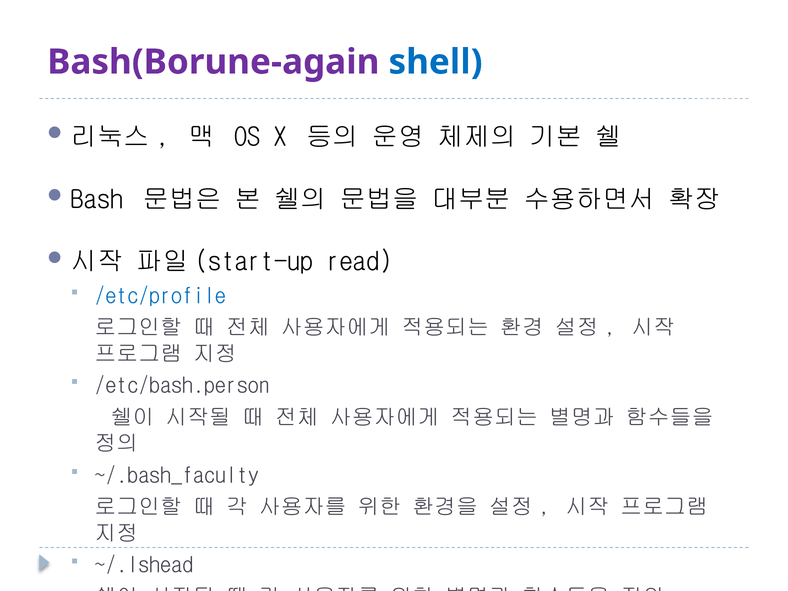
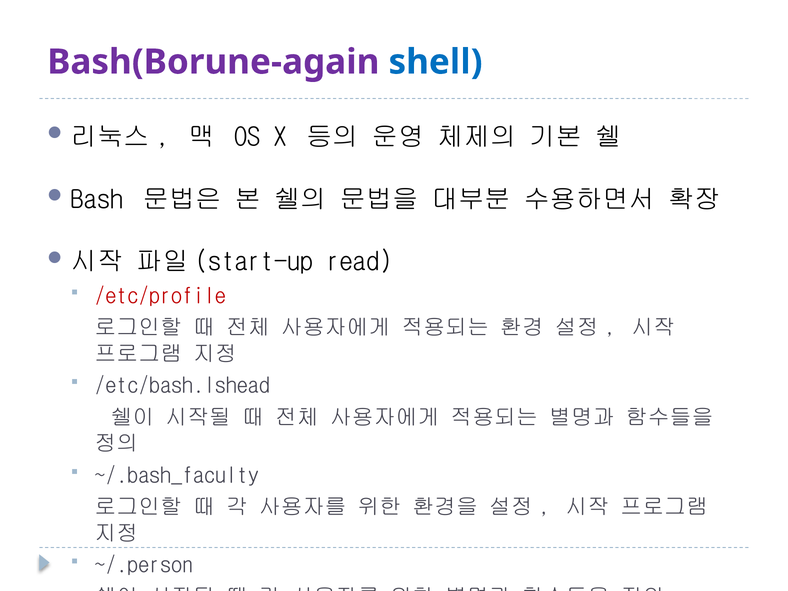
/etc/profile colour: blue -> red
/etc/bash.person: /etc/bash.person -> /etc/bash.lshead
~/.lshead: ~/.lshead -> ~/.person
